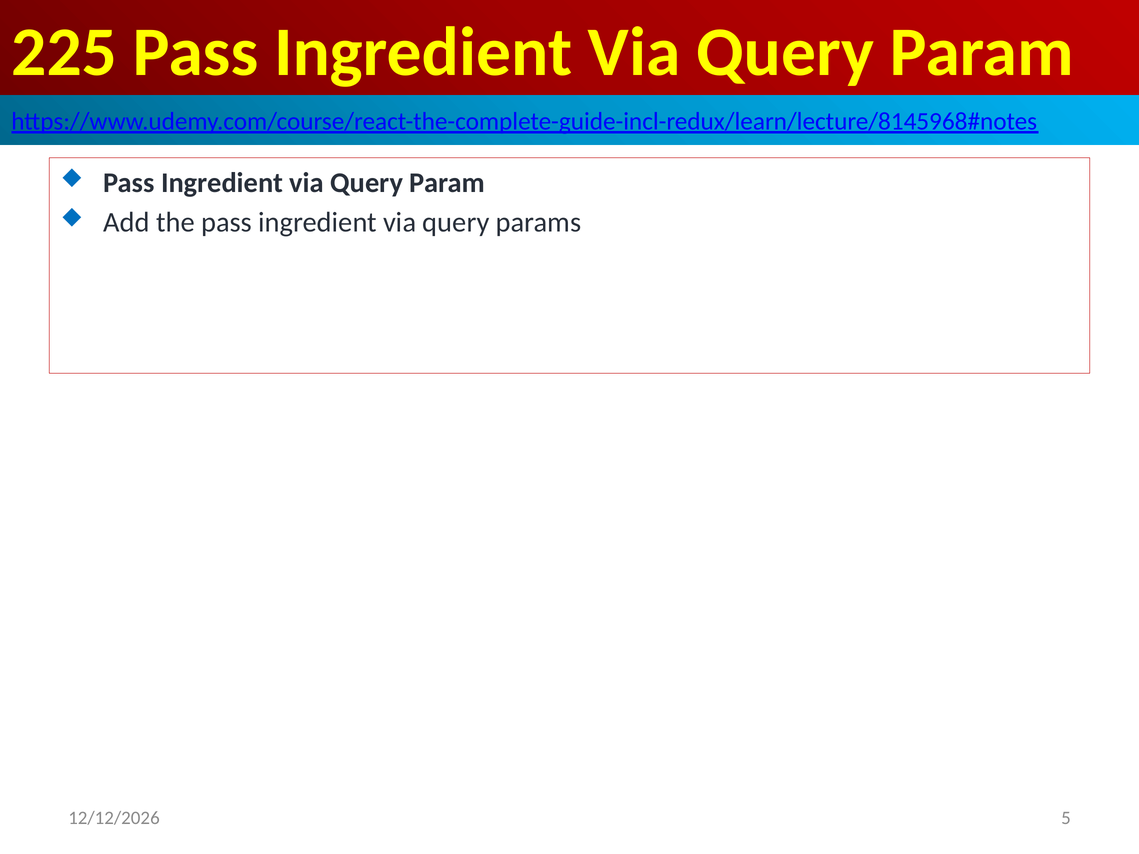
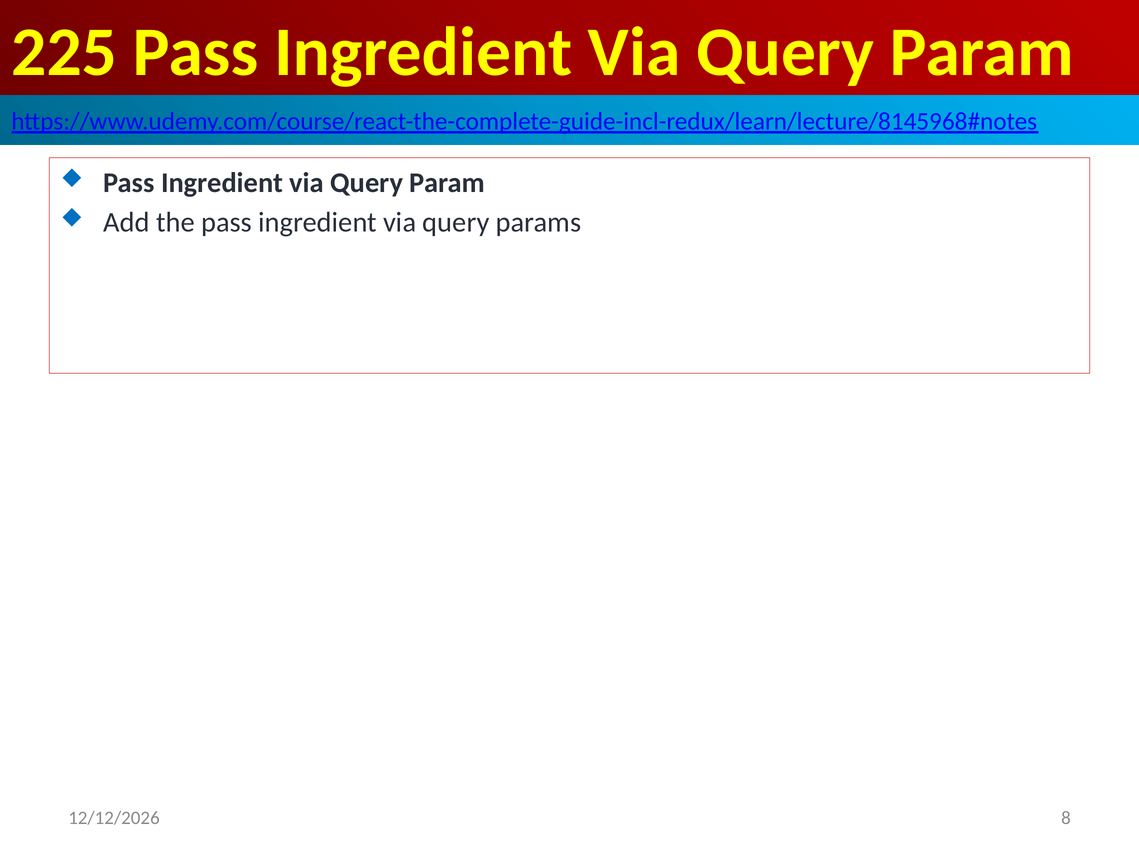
5: 5 -> 8
